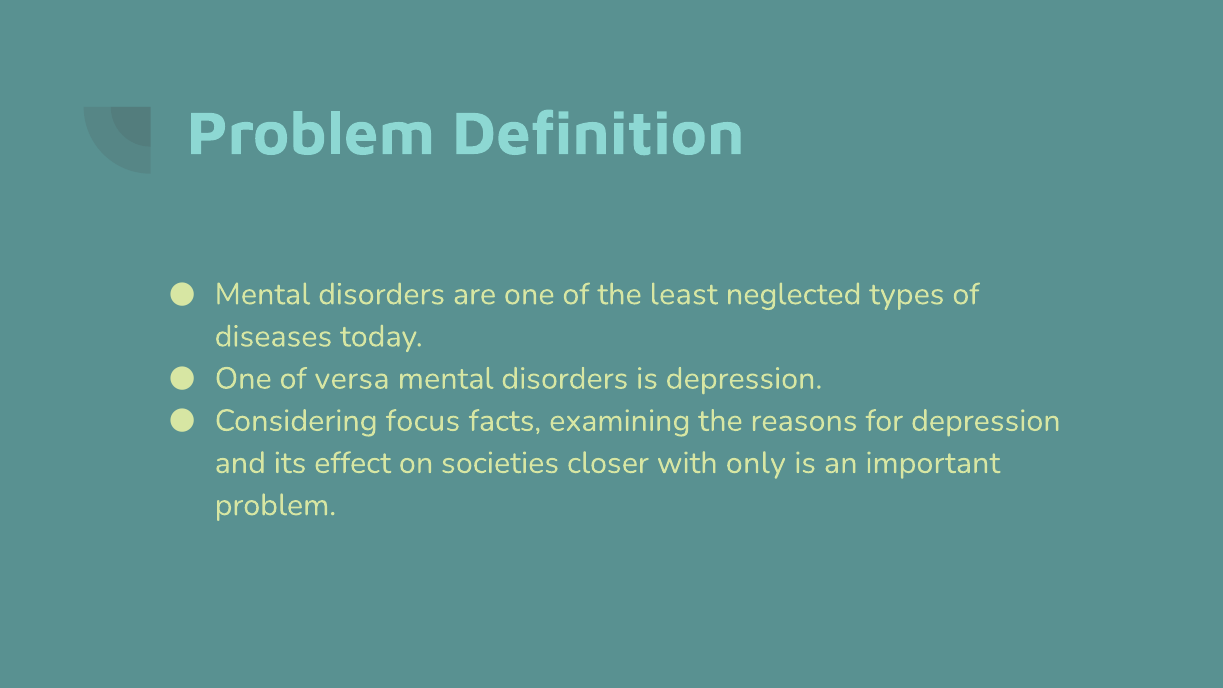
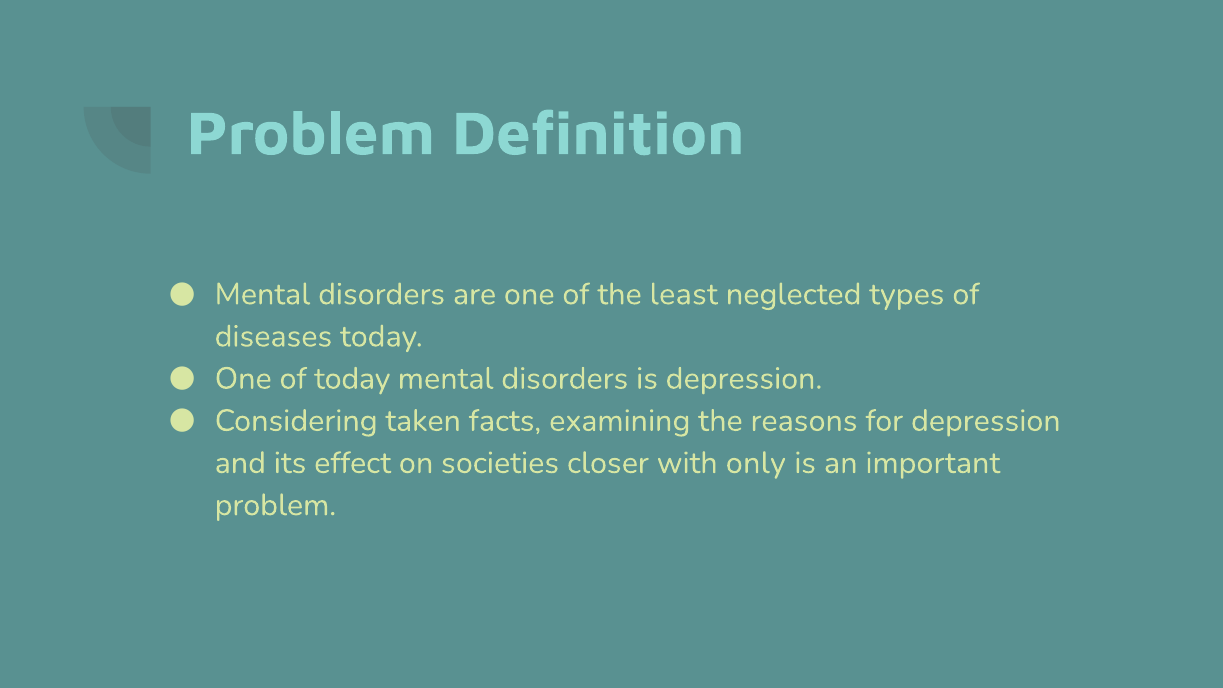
of versa: versa -> today
focus: focus -> taken
